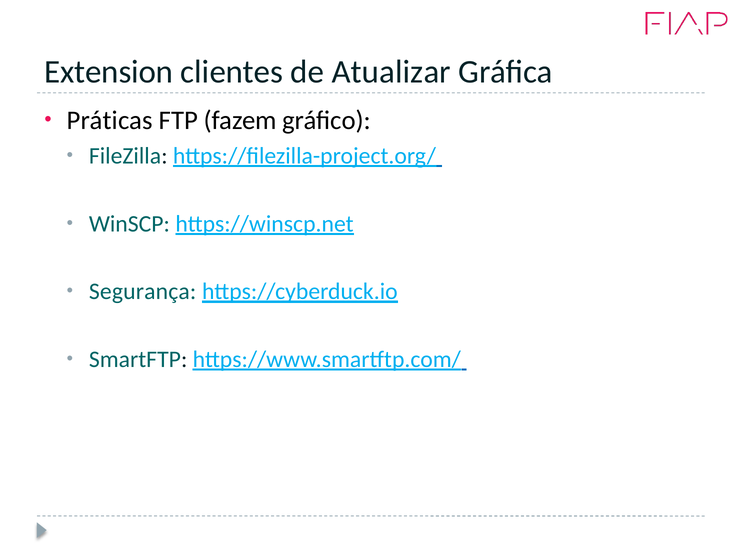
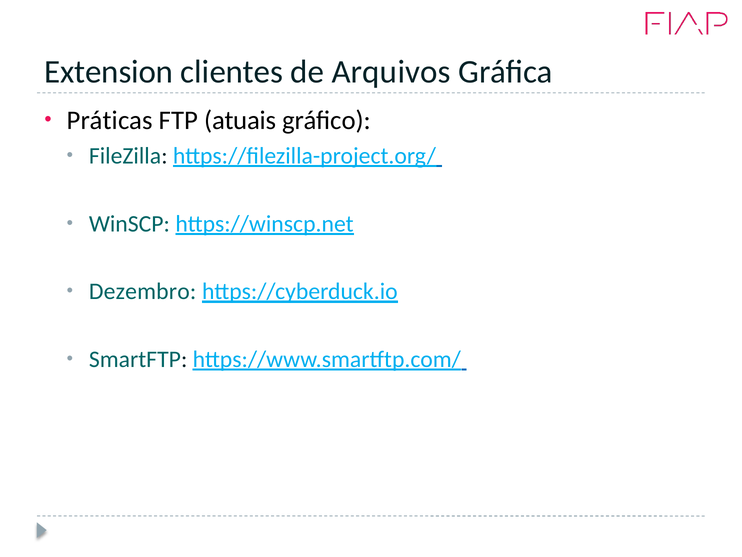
Atualizar: Atualizar -> Arquivos
fazem: fazem -> atuais
Segurança: Segurança -> Dezembro
